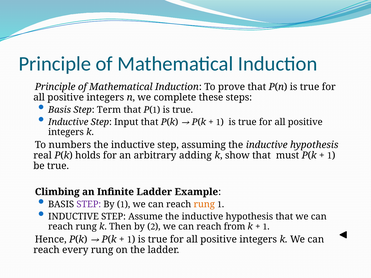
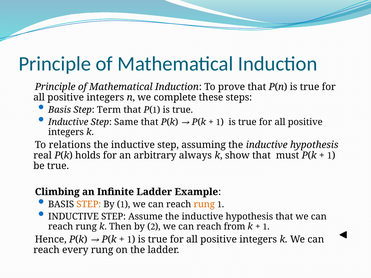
Input: Input -> Same
numbers: numbers -> relations
adding: adding -> always
STEP at (89, 204) colour: purple -> orange
